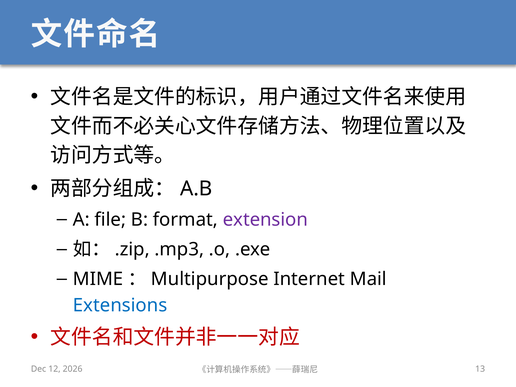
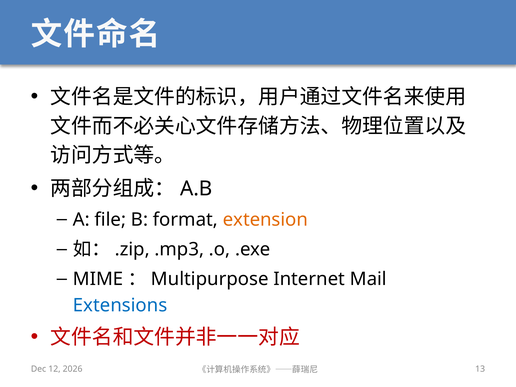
extension colour: purple -> orange
